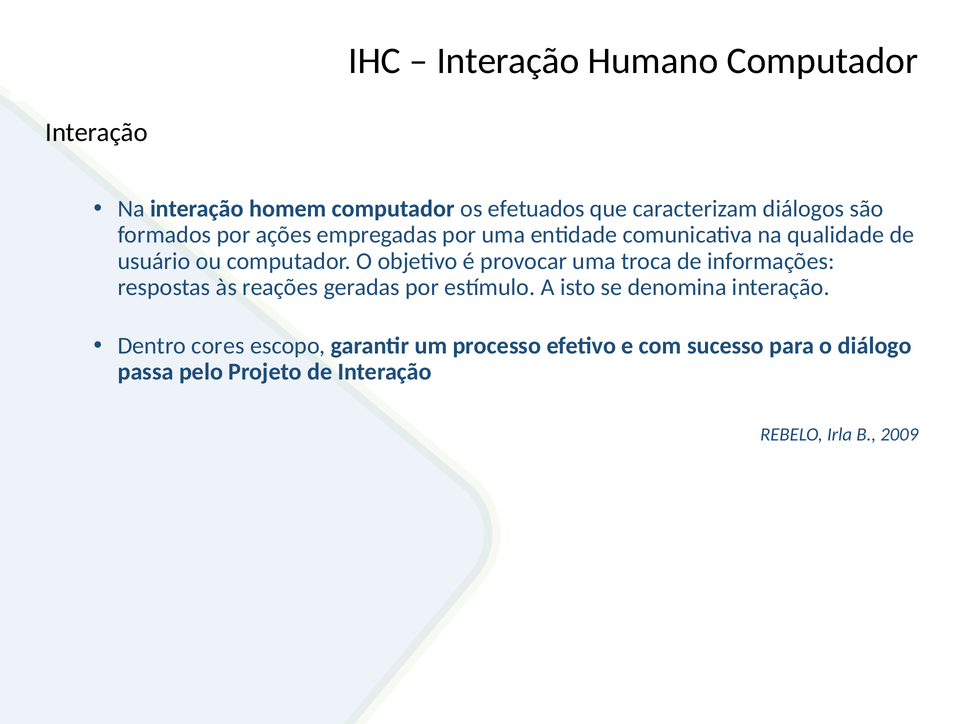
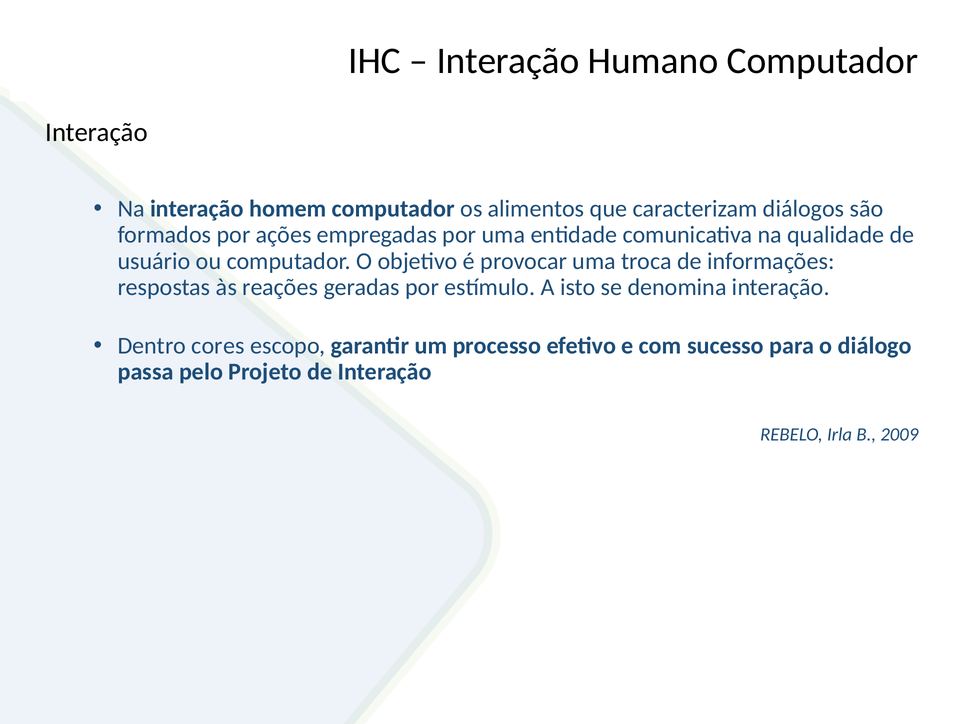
efetuados: efetuados -> alimentos
